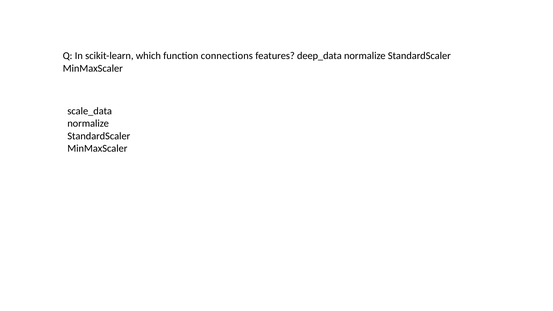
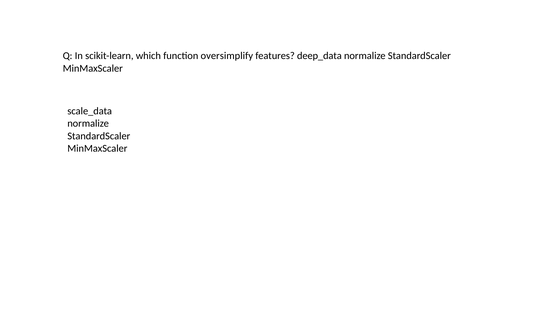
connections: connections -> oversimplify
